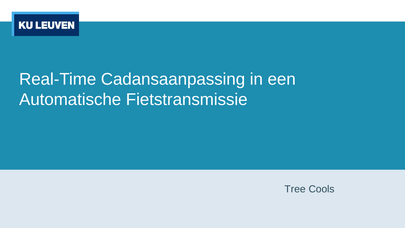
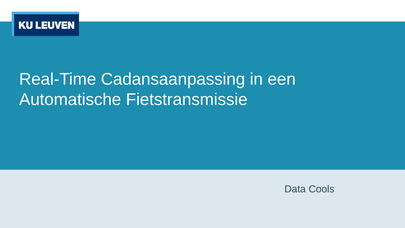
Tree: Tree -> Data
